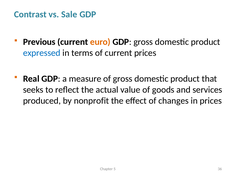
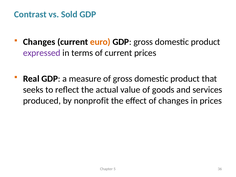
Sale: Sale -> Sold
Previous at (39, 42): Previous -> Changes
expressed colour: blue -> purple
